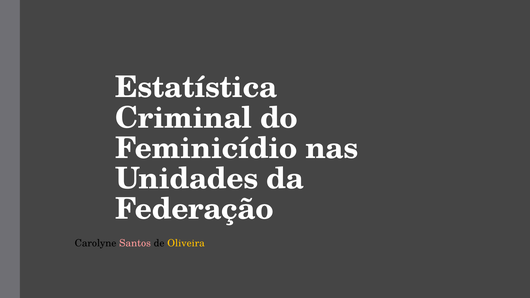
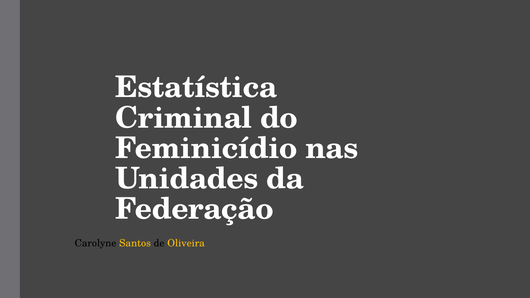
Santos colour: pink -> yellow
